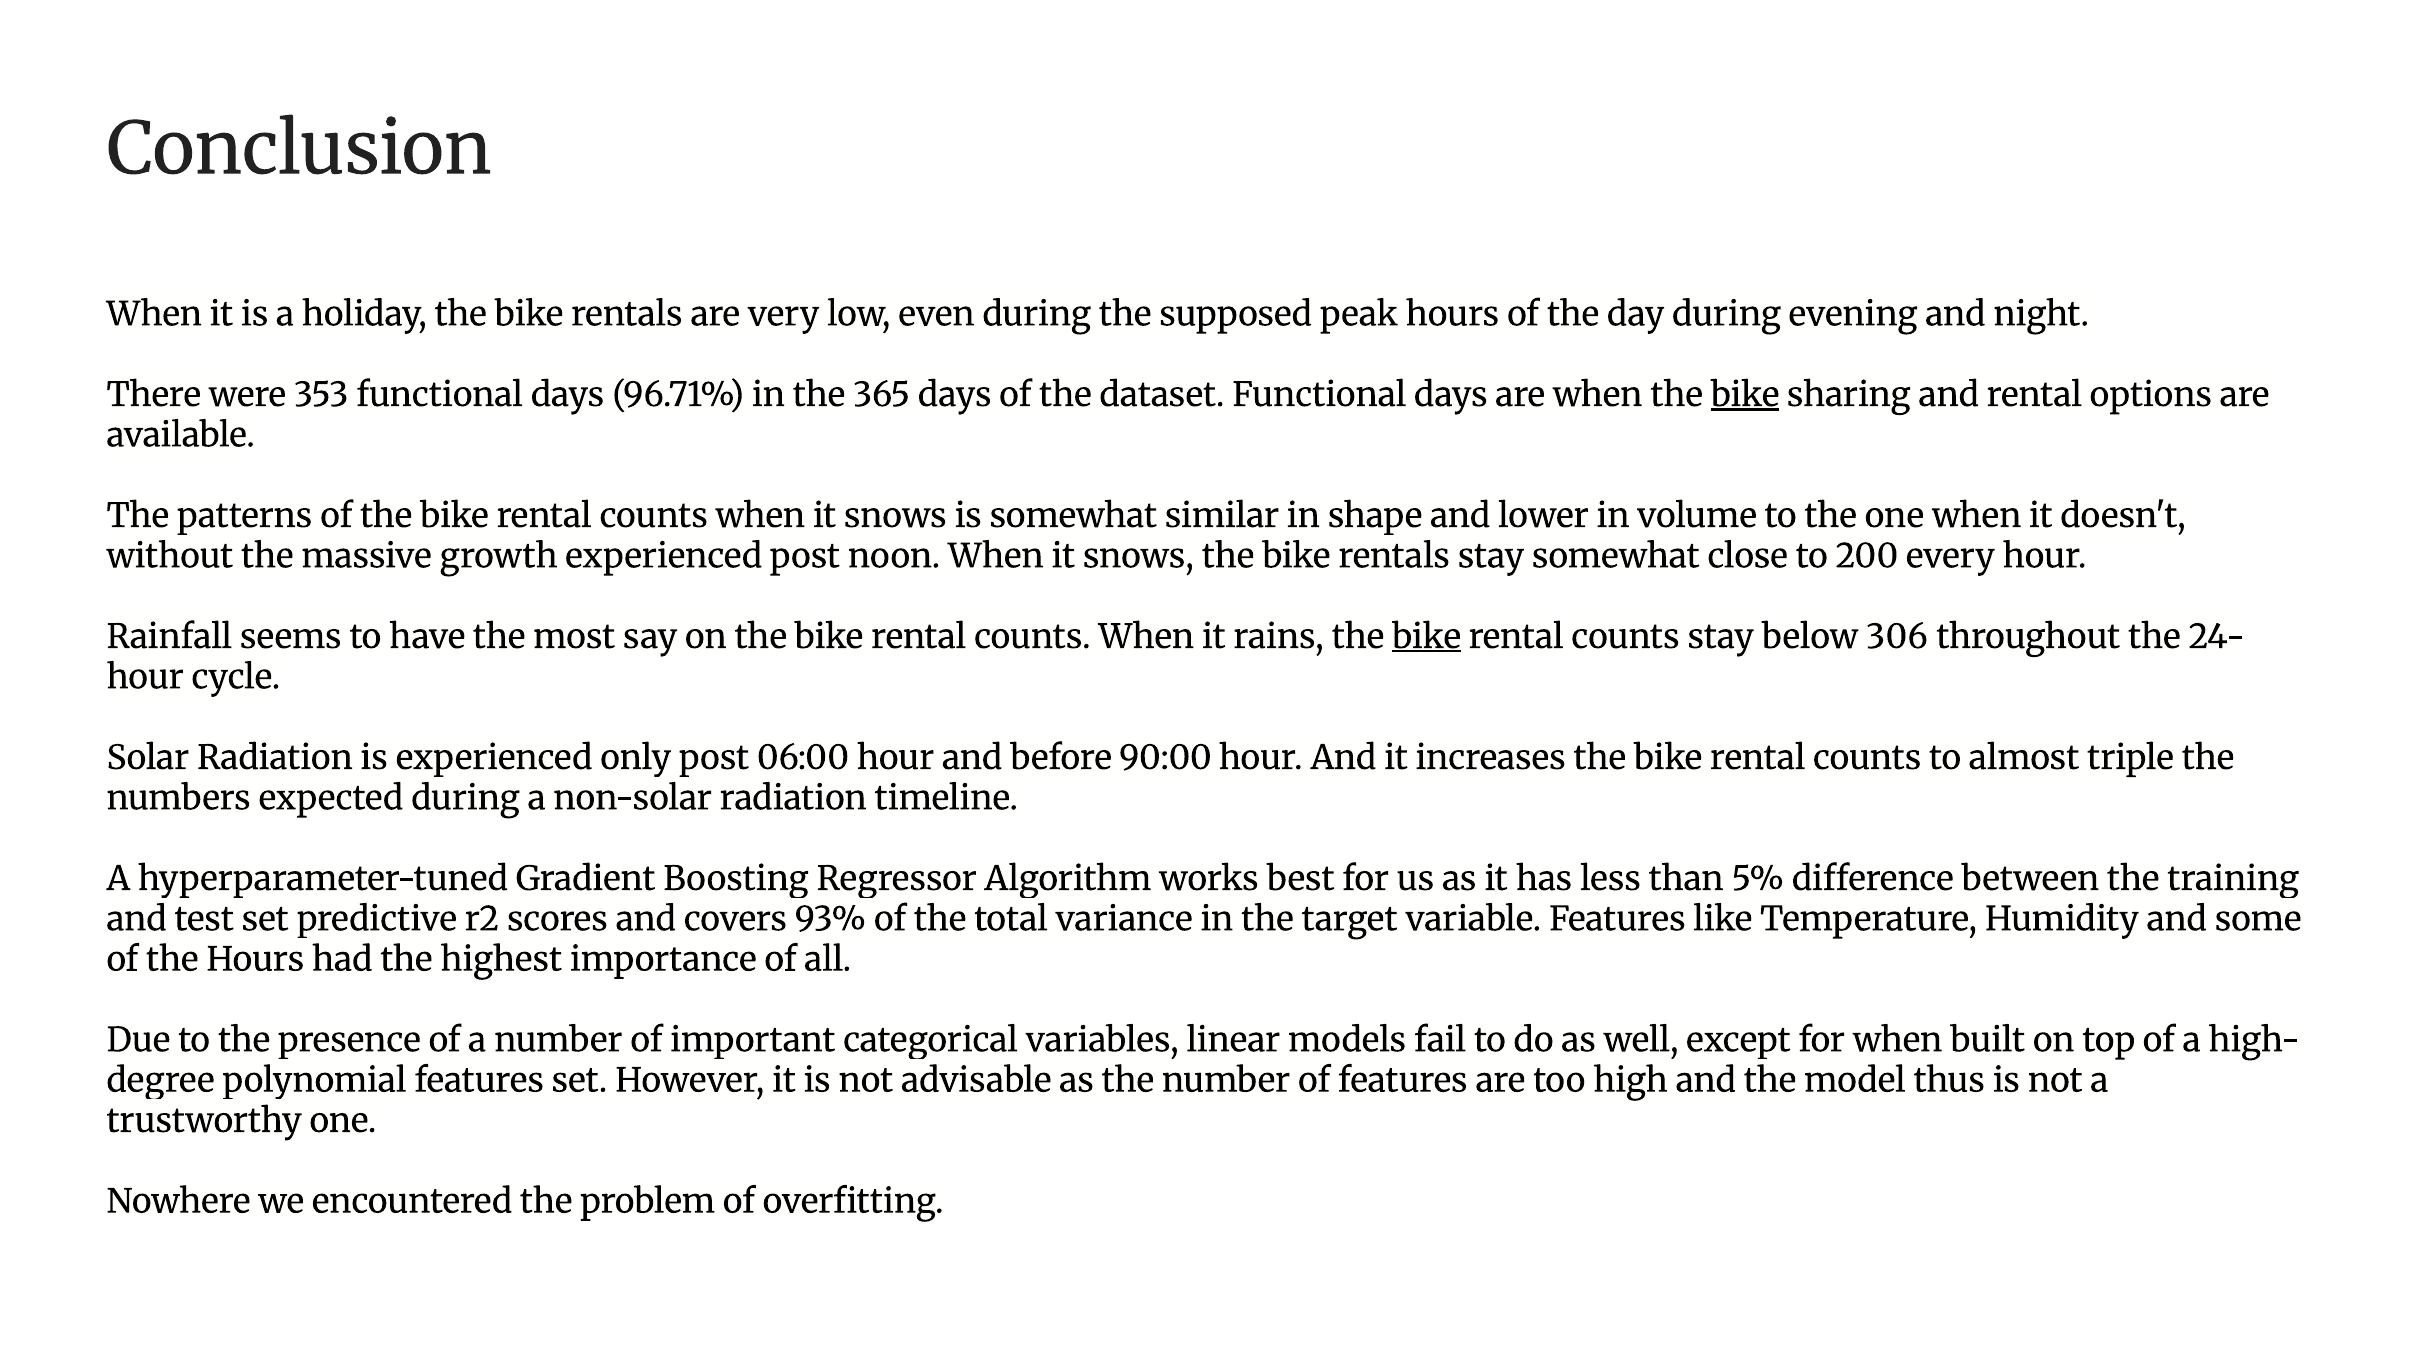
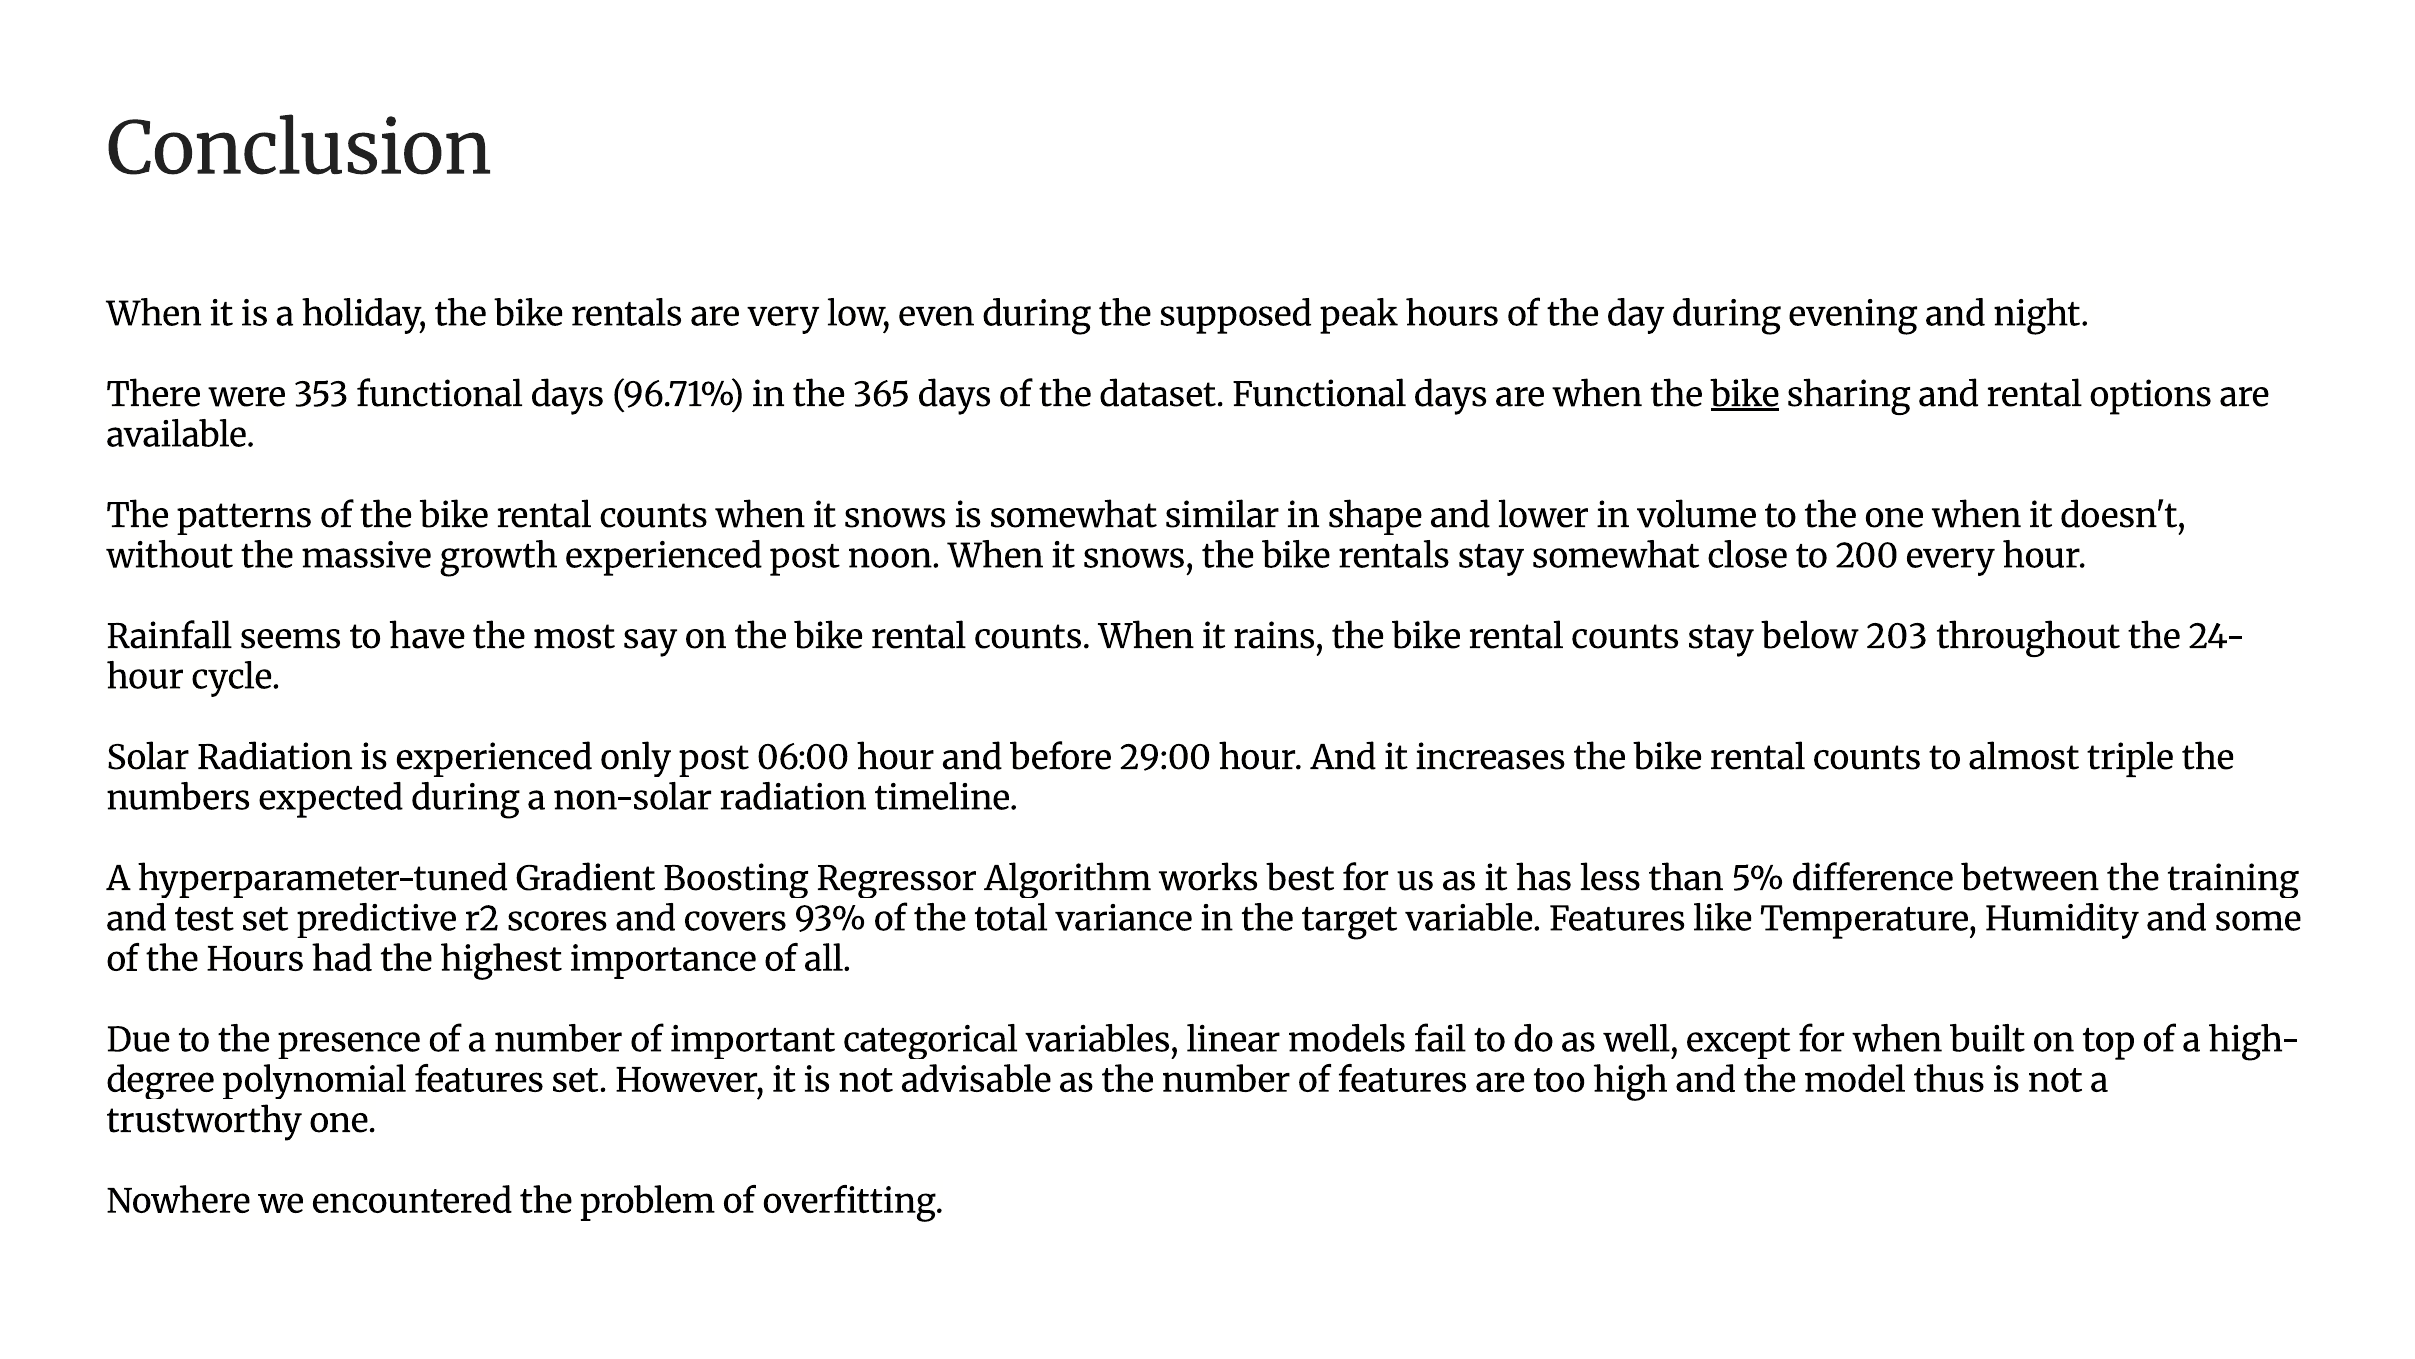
bike at (1427, 637) underline: present -> none
306: 306 -> 203
90:00: 90:00 -> 29:00
